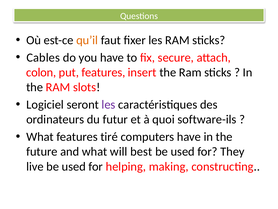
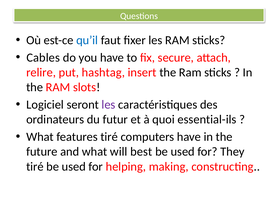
qu’il colour: orange -> blue
colon: colon -> relire
put features: features -> hashtag
software-ils: software-ils -> essential-ils
live at (35, 166): live -> tiré
